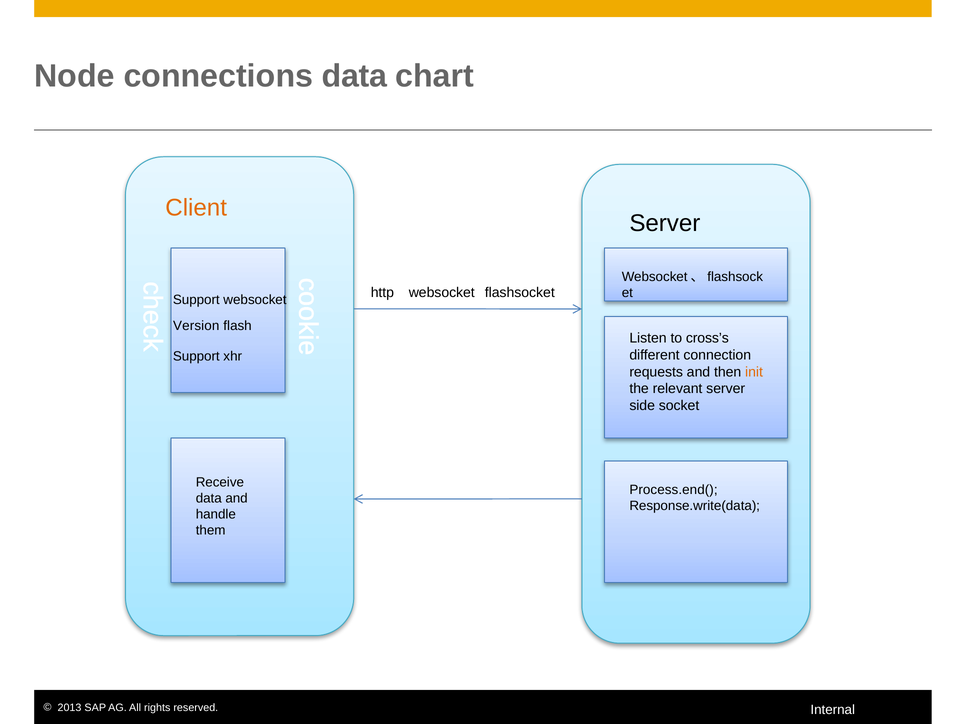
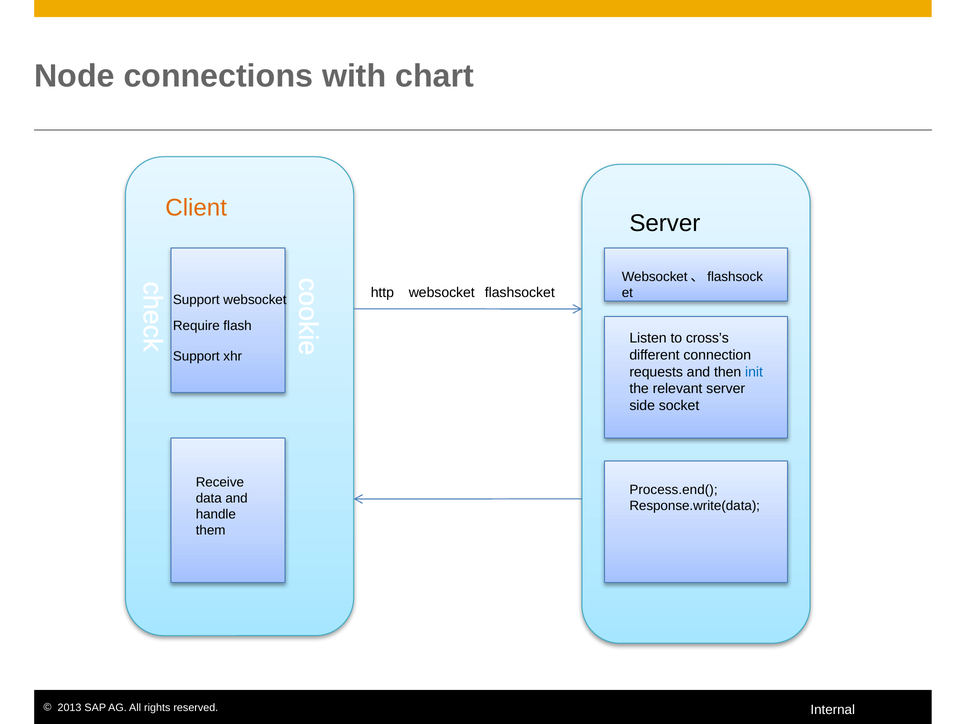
connections data: data -> with
Version: Version -> Require
init colour: orange -> blue
